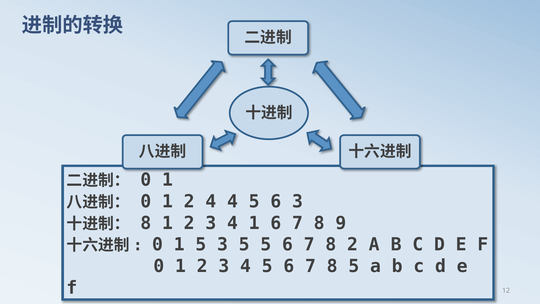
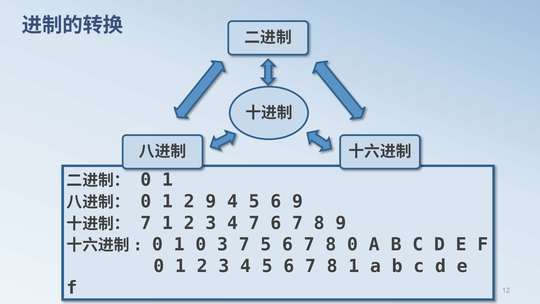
2 4: 4 -> 9
6 3: 3 -> 9
8 at (146, 223): 8 -> 7
4 1: 1 -> 7
1 5: 5 -> 0
3 5: 5 -> 7
8 2: 2 -> 0
8 5: 5 -> 1
